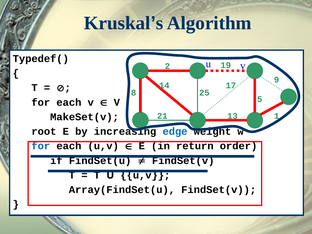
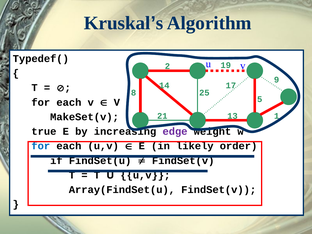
root: root -> true
edge colour: blue -> purple
return: return -> likely
